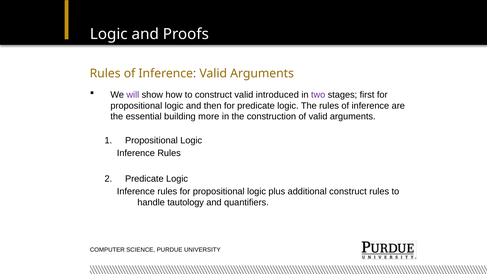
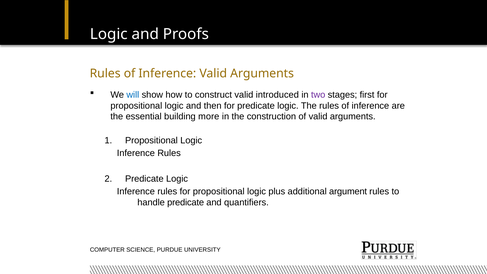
will colour: purple -> blue
additional construct: construct -> argument
handle tautology: tautology -> predicate
